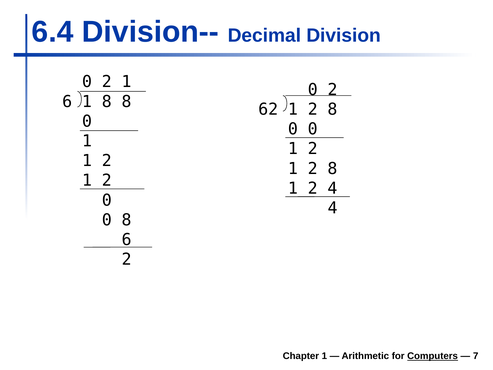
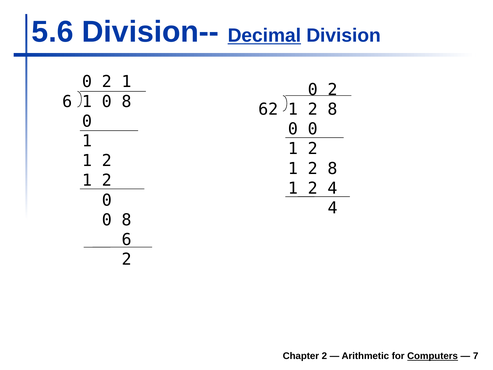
6.4: 6.4 -> 5.6
Decimal underline: none -> present
1 8: 8 -> 0
Chapter 1: 1 -> 2
